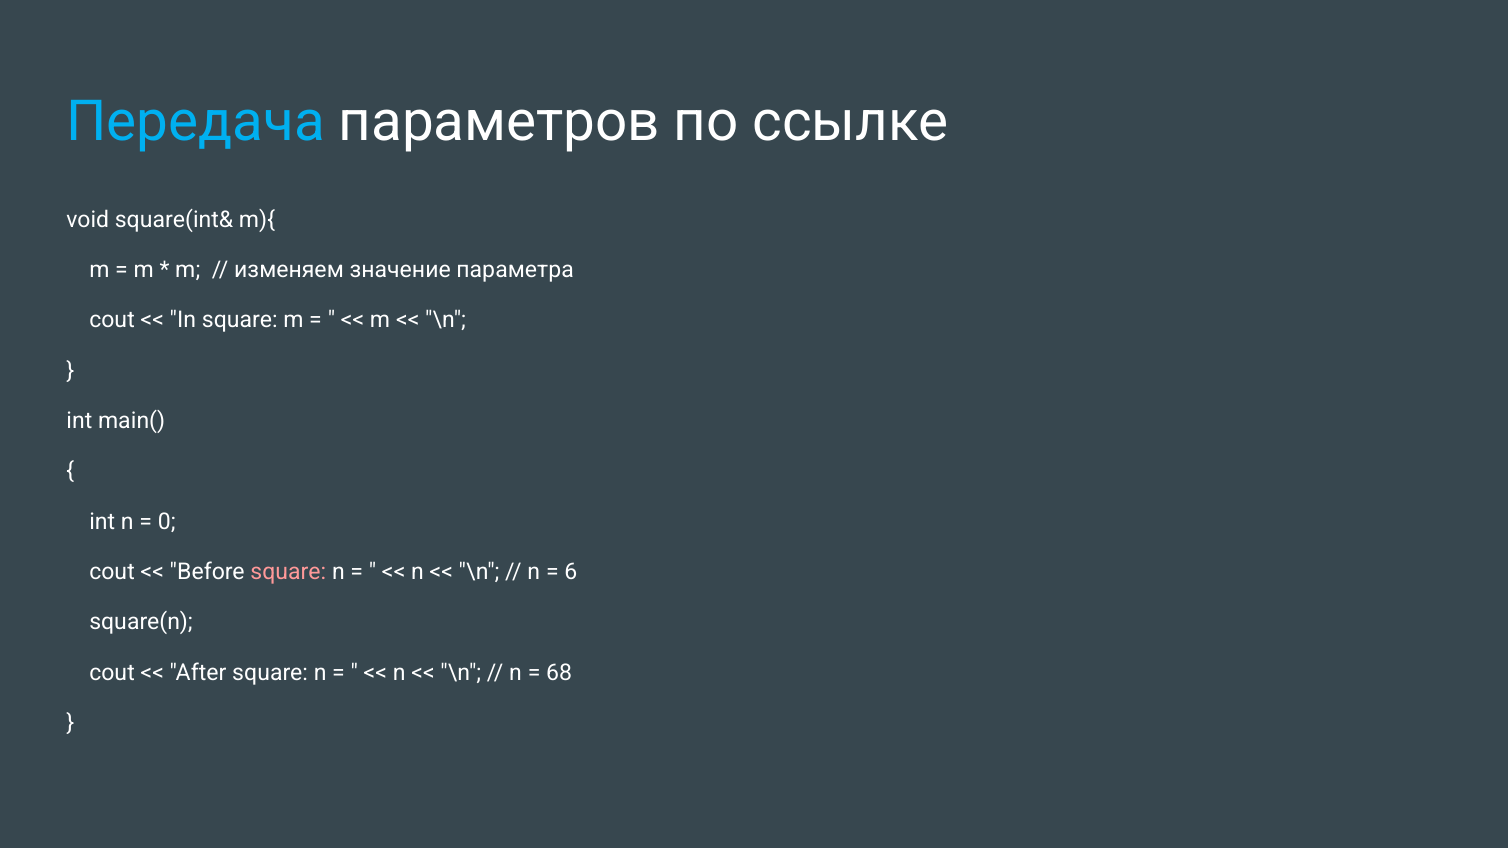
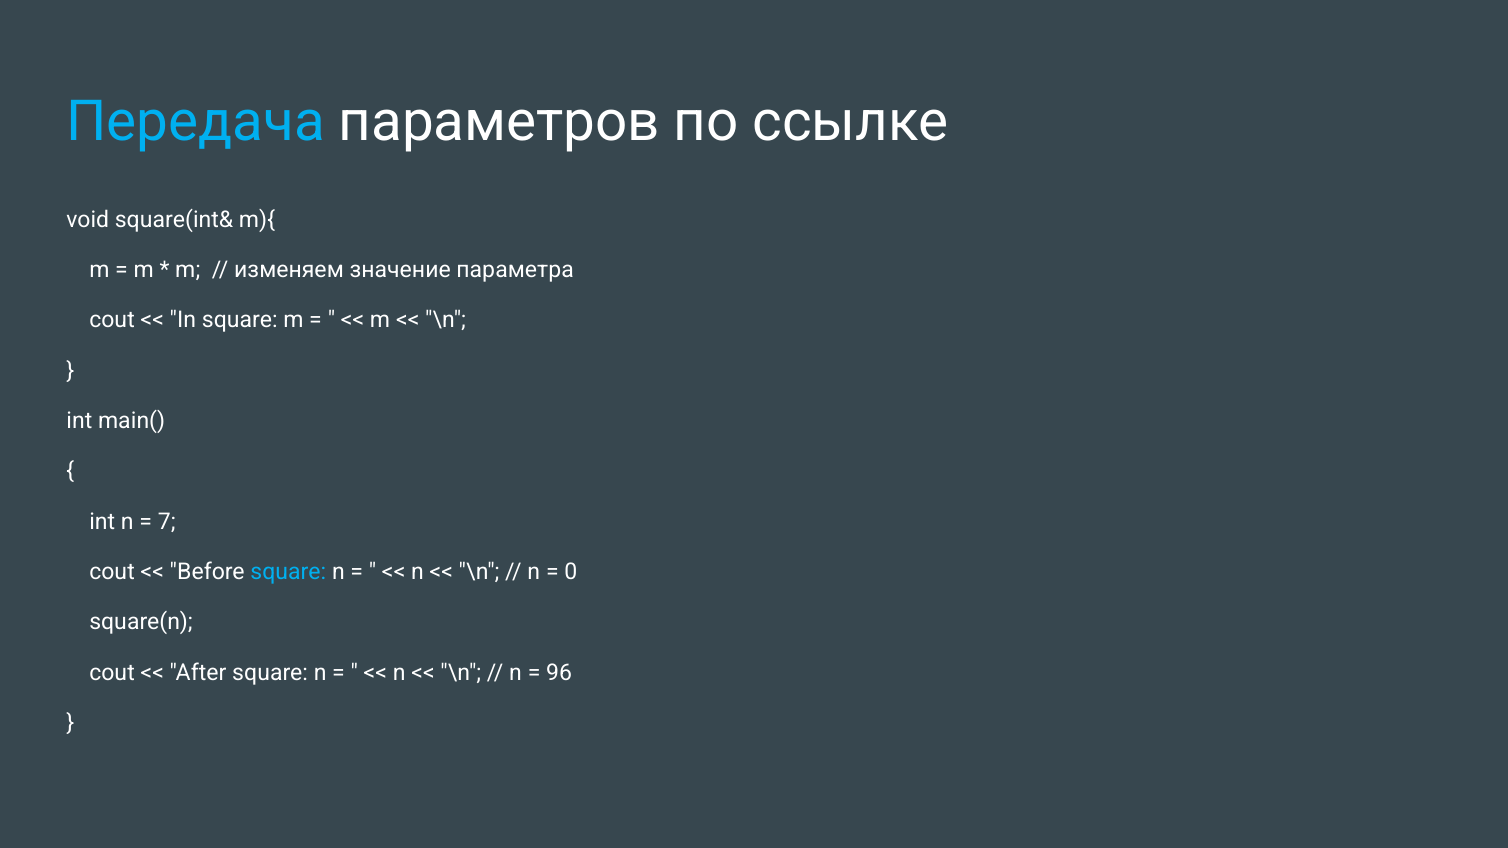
0: 0 -> 7
square at (288, 572) colour: pink -> light blue
6: 6 -> 0
68: 68 -> 96
